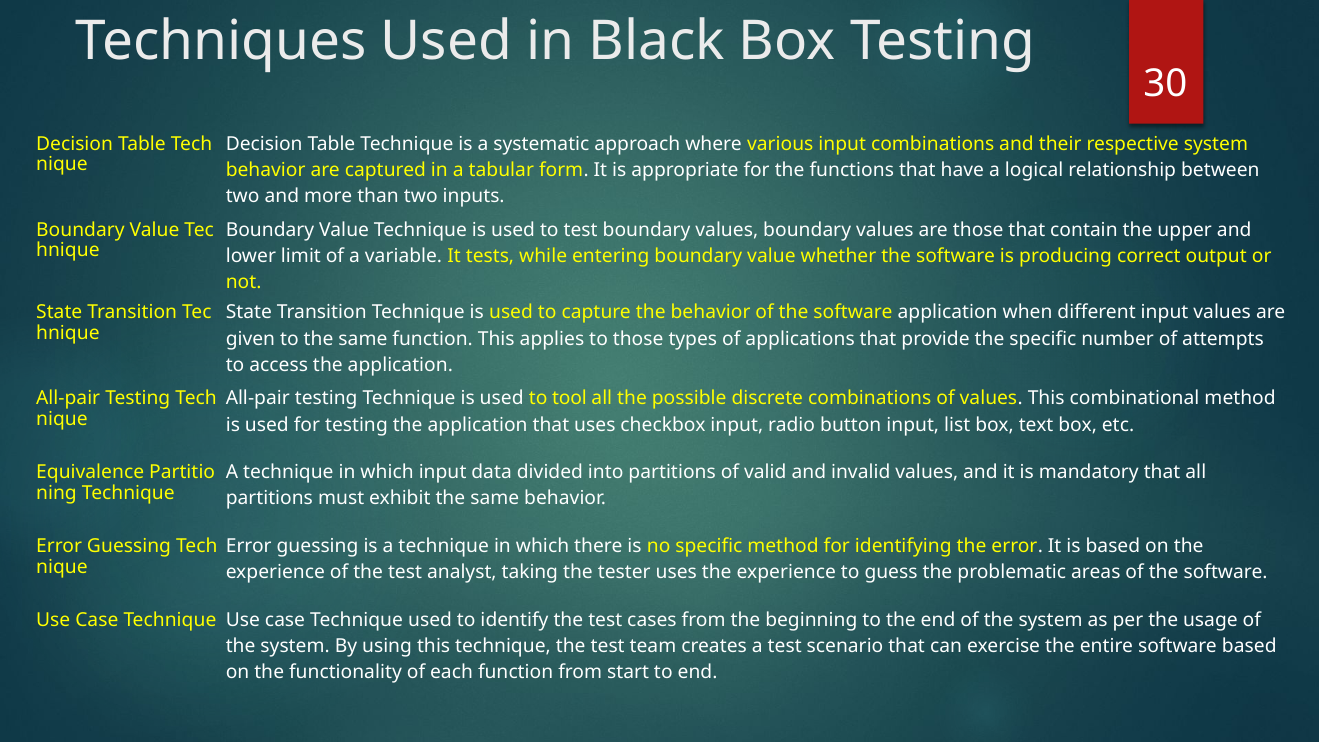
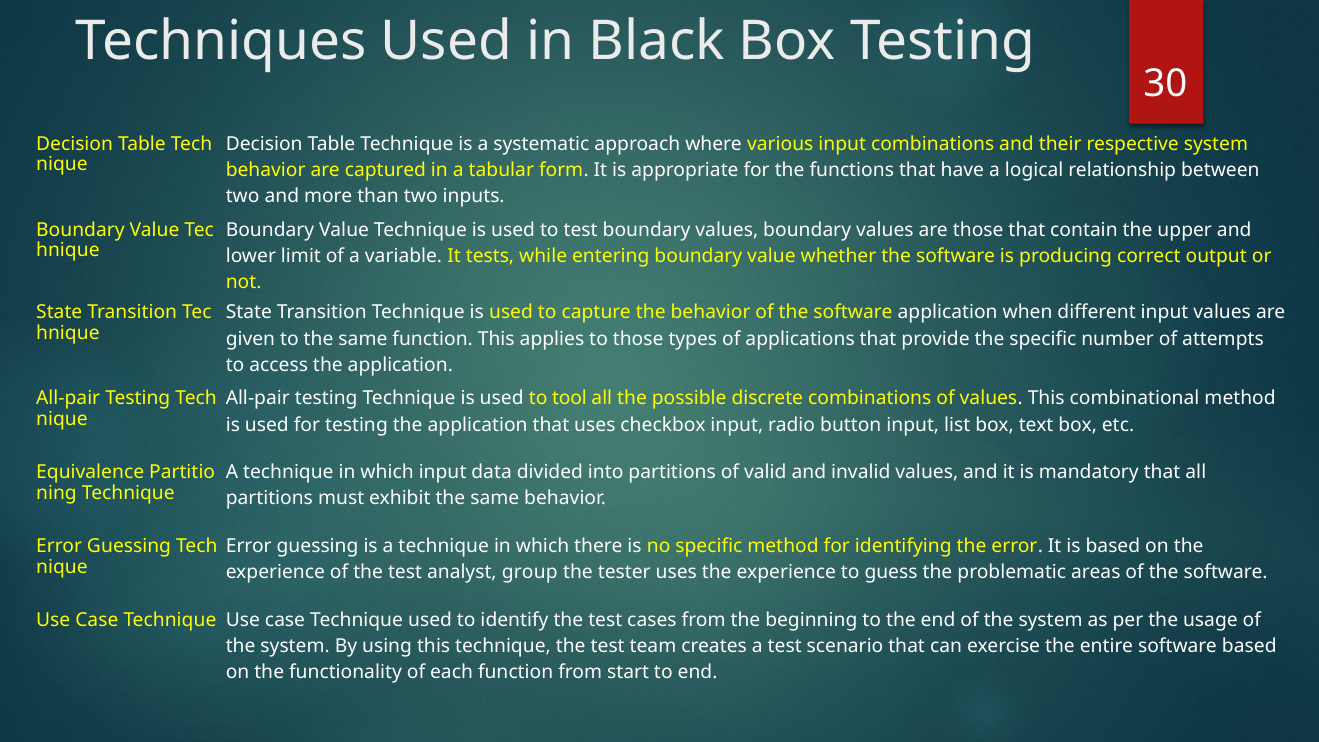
taking: taking -> group
